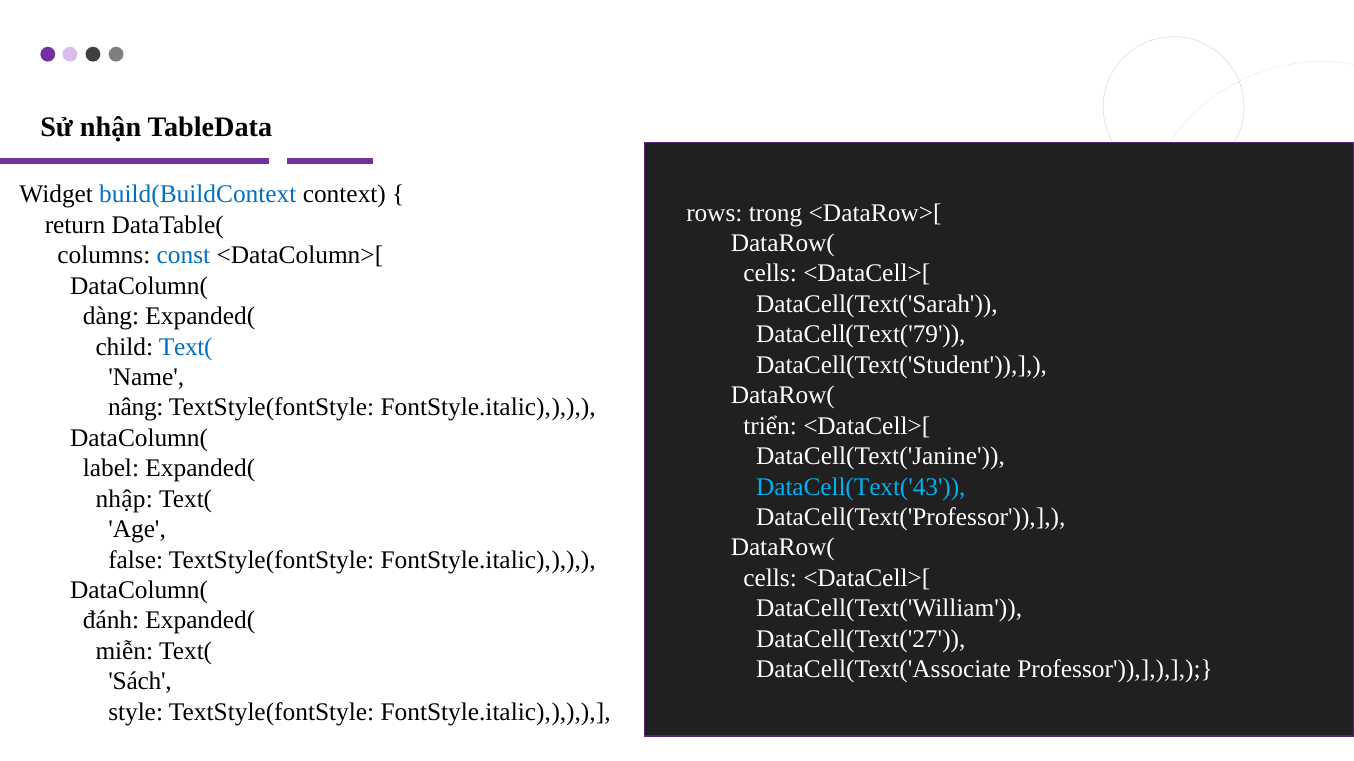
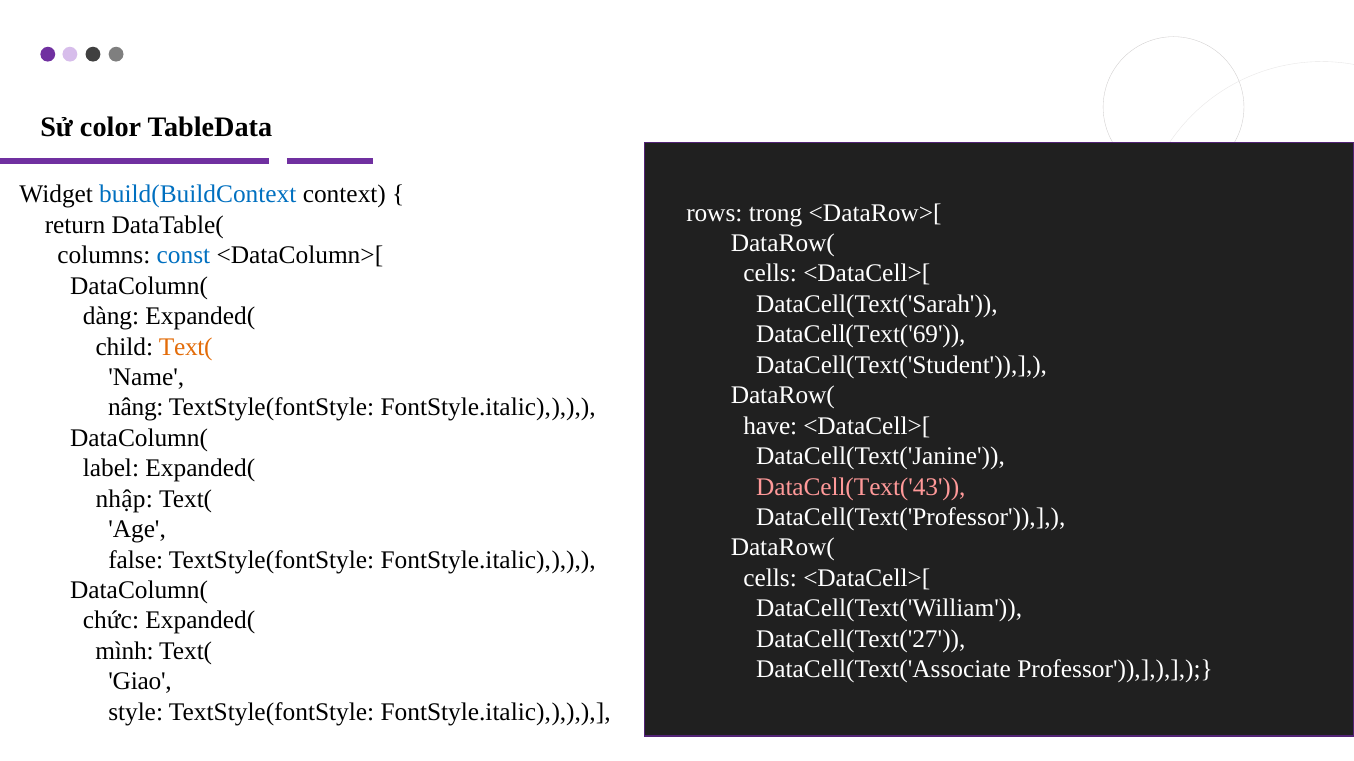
nhận: nhận -> color
DataCell(Text('79: DataCell(Text('79 -> DataCell(Text('69
Text( at (186, 347) colour: blue -> orange
triển: triển -> have
DataCell(Text('43 colour: light blue -> pink
đánh: đánh -> chức
miễn: miễn -> mình
Sách: Sách -> Giao
